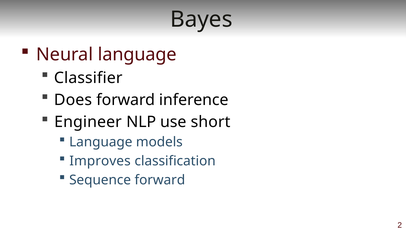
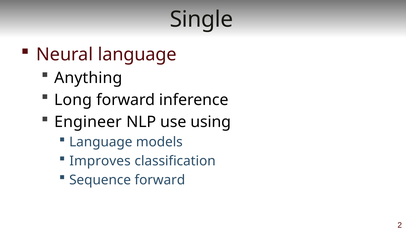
Bayes: Bayes -> Single
Classifier: Classifier -> Anything
Does: Does -> Long
short: short -> using
